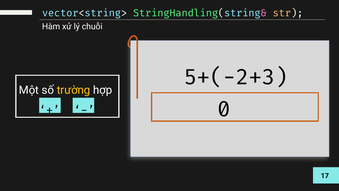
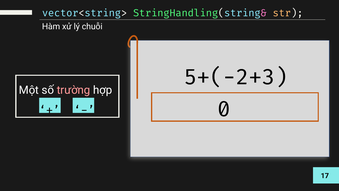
trường colour: yellow -> pink
